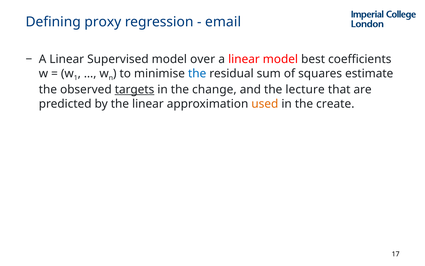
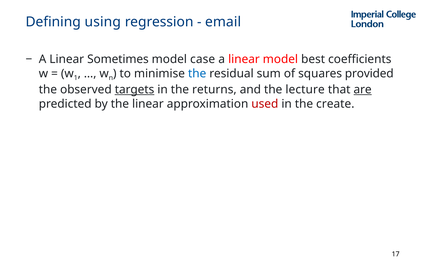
proxy: proxy -> using
Supervised: Supervised -> Sometimes
over: over -> case
estimate: estimate -> provided
change: change -> returns
are underline: none -> present
used colour: orange -> red
